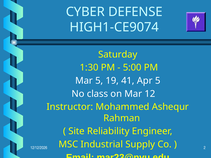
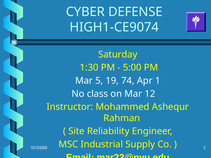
41: 41 -> 74
Apr 5: 5 -> 1
